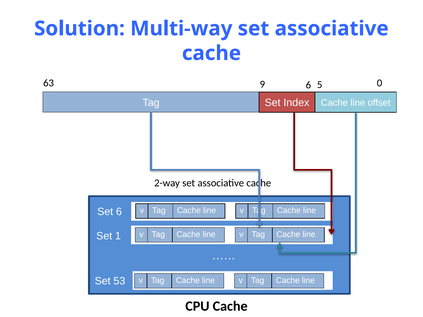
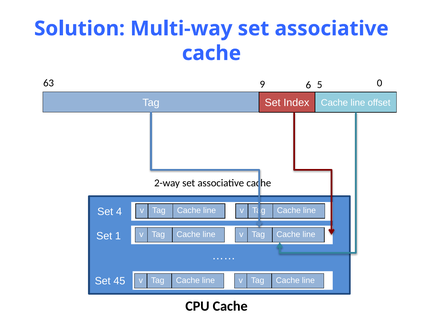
Set 6: 6 -> 4
53: 53 -> 45
